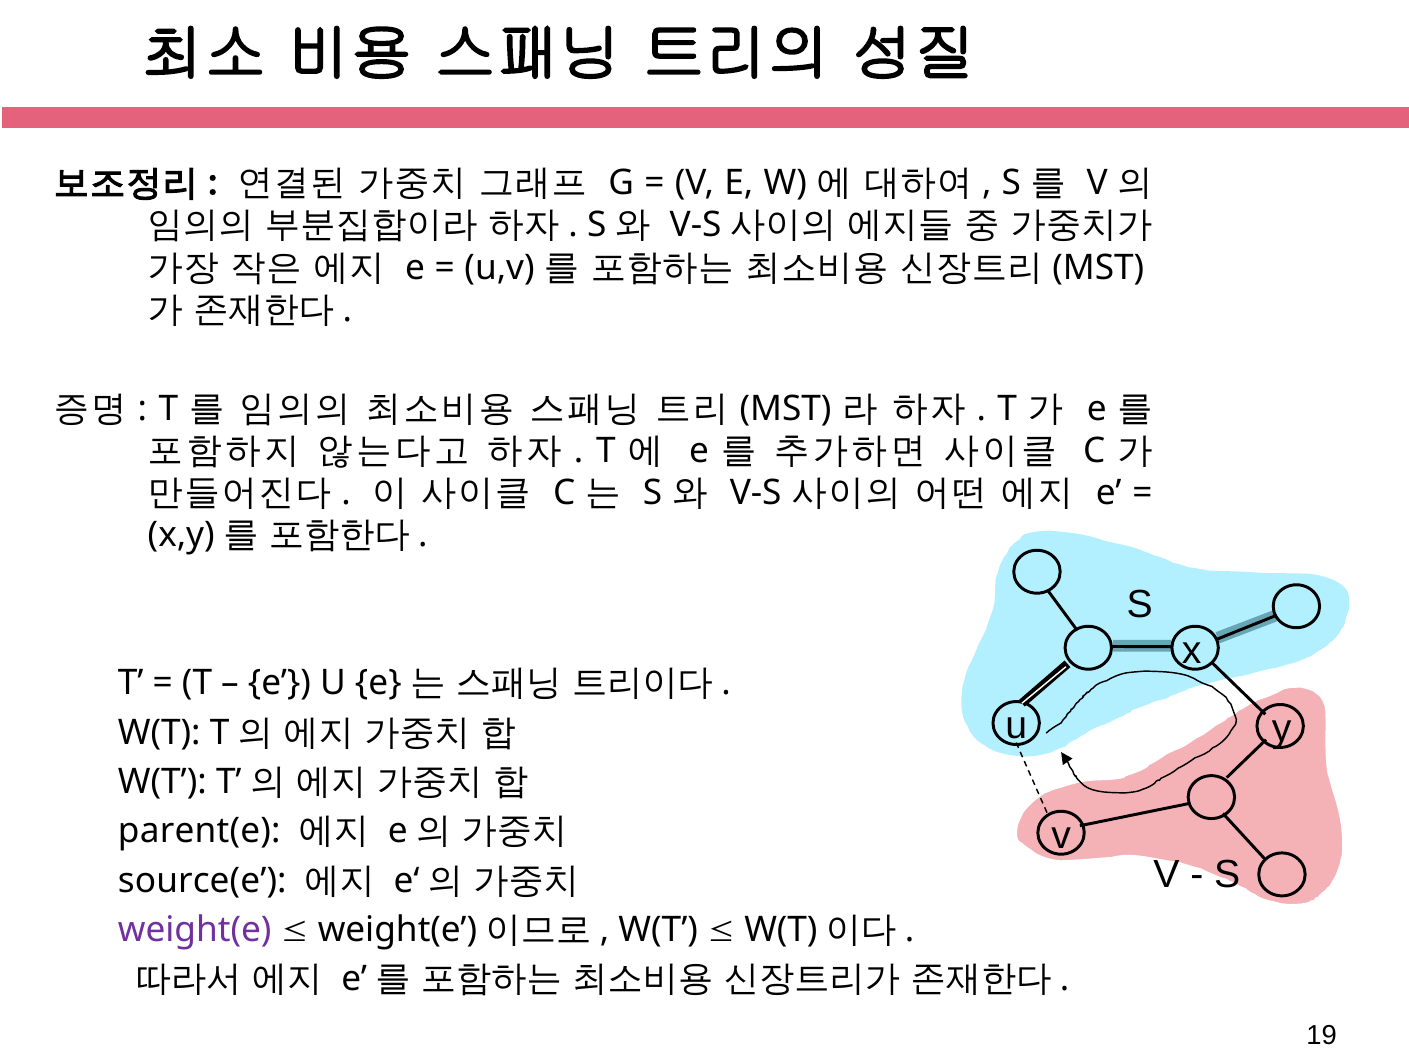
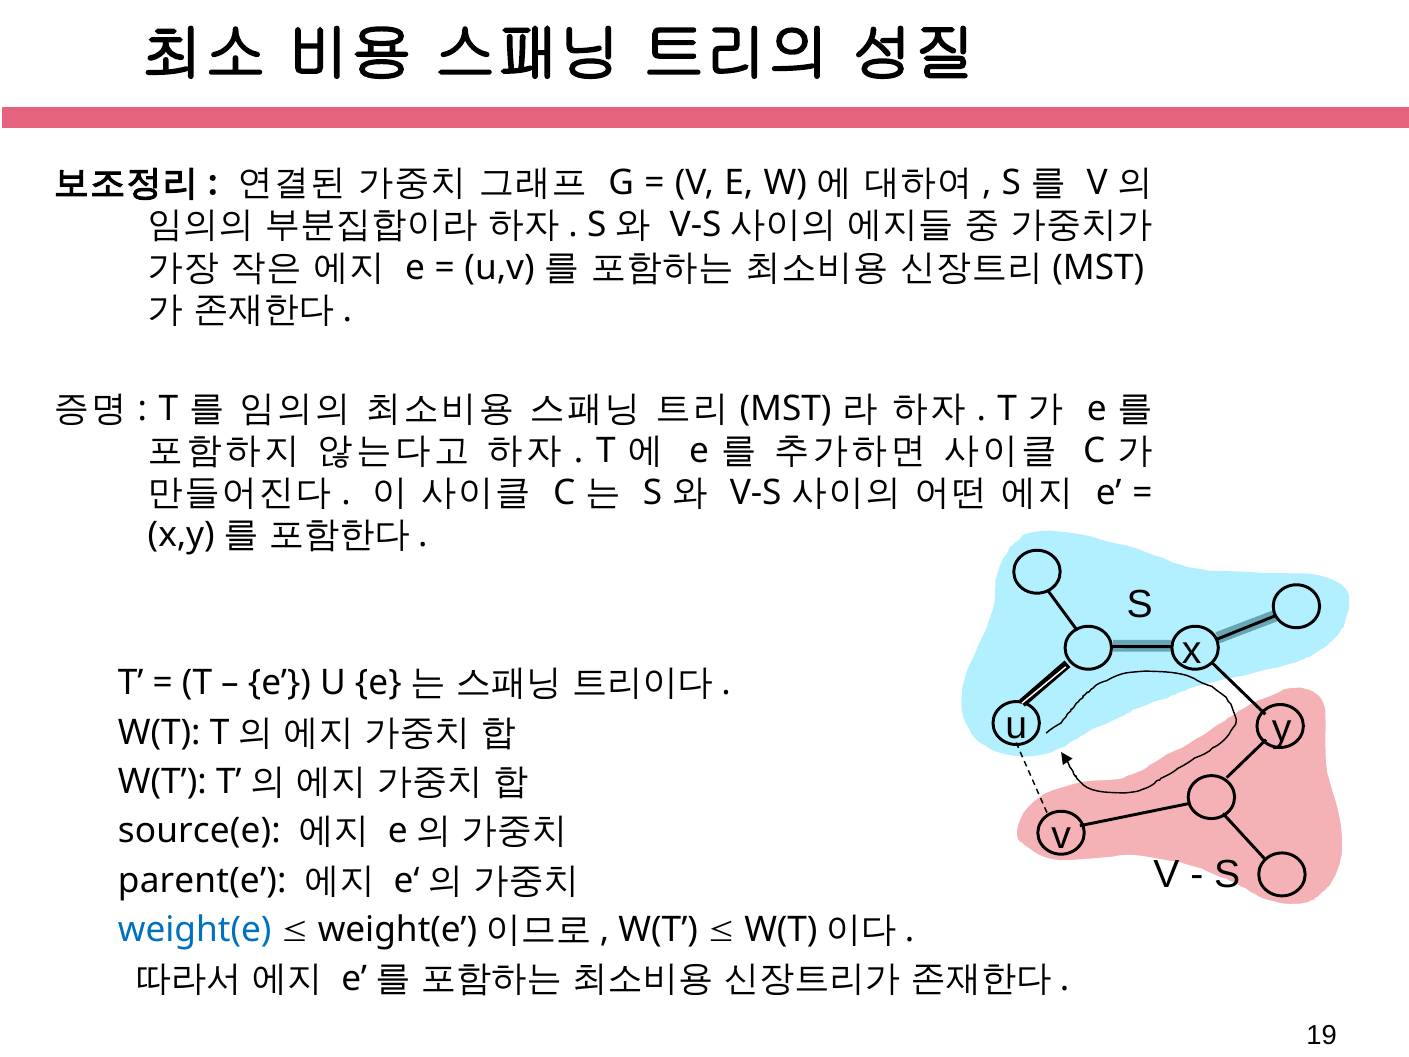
parent(e: parent(e -> source(e
source(e: source(e -> parent(e
weight(e colour: purple -> blue
